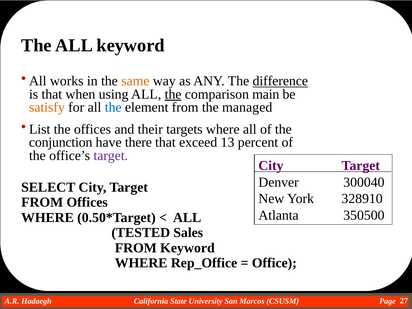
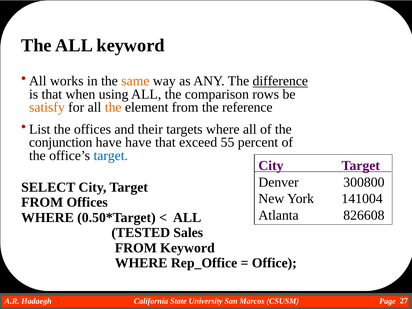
the at (173, 94) underline: present -> none
main: main -> rows
the at (113, 107) colour: blue -> orange
managed: managed -> reference
have there: there -> have
13: 13 -> 55
target at (111, 156) colour: purple -> blue
300040: 300040 -> 300800
328910: 328910 -> 141004
350500: 350500 -> 826608
